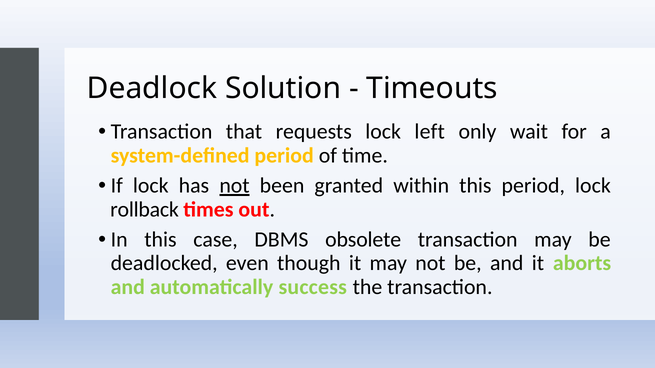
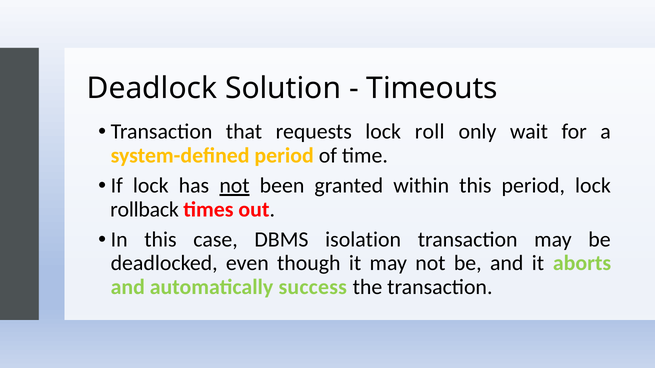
left: left -> roll
obsolete: obsolete -> isolation
